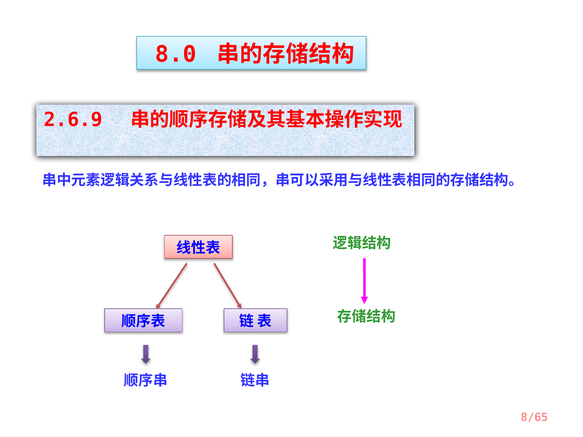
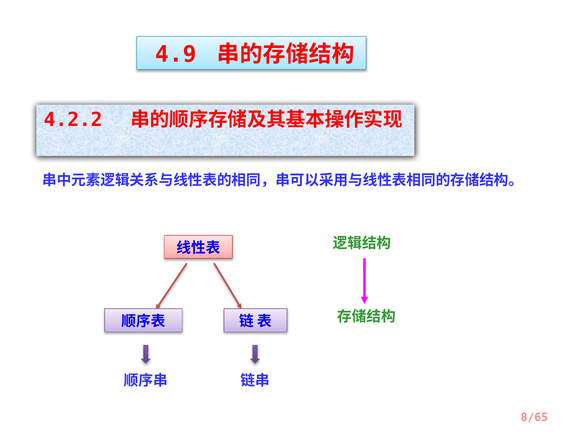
8.0: 8.0 -> 4.9
2.6.9: 2.6.9 -> 4.2.2
